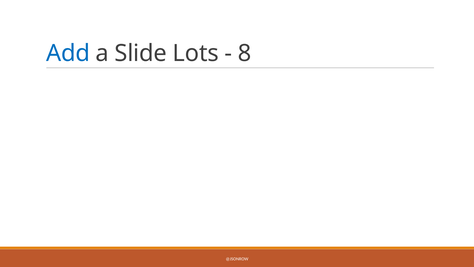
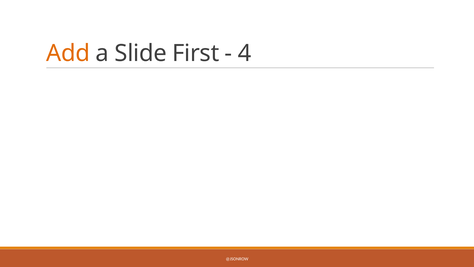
Add colour: blue -> orange
Lots: Lots -> First
8: 8 -> 4
